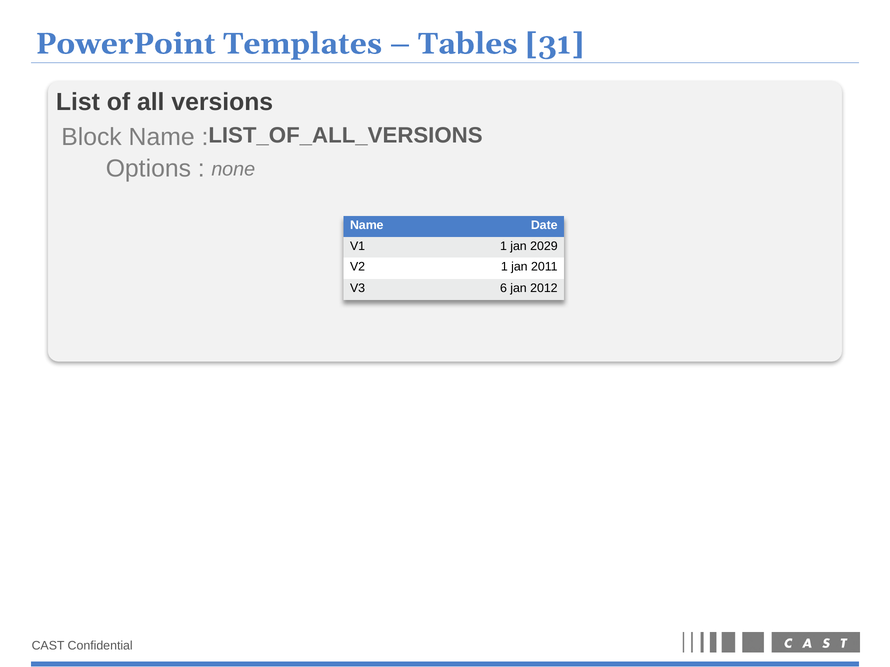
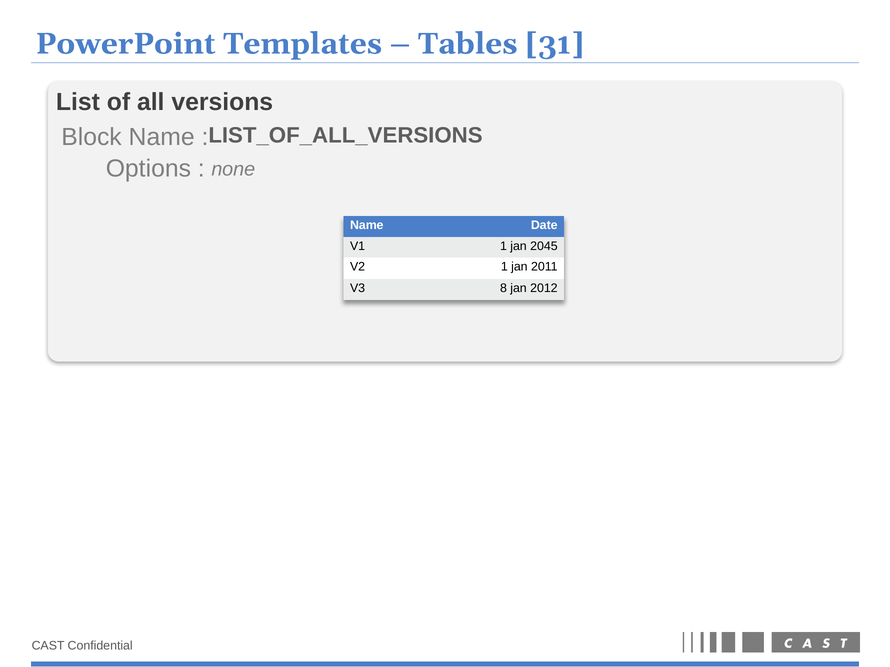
2029: 2029 -> 2045
6: 6 -> 8
